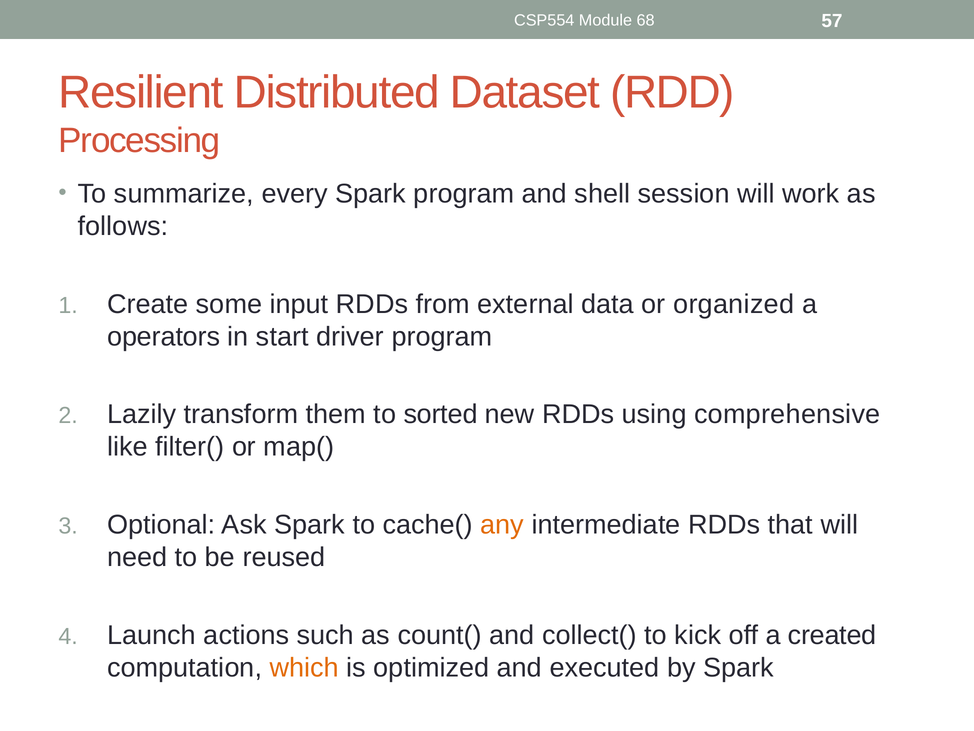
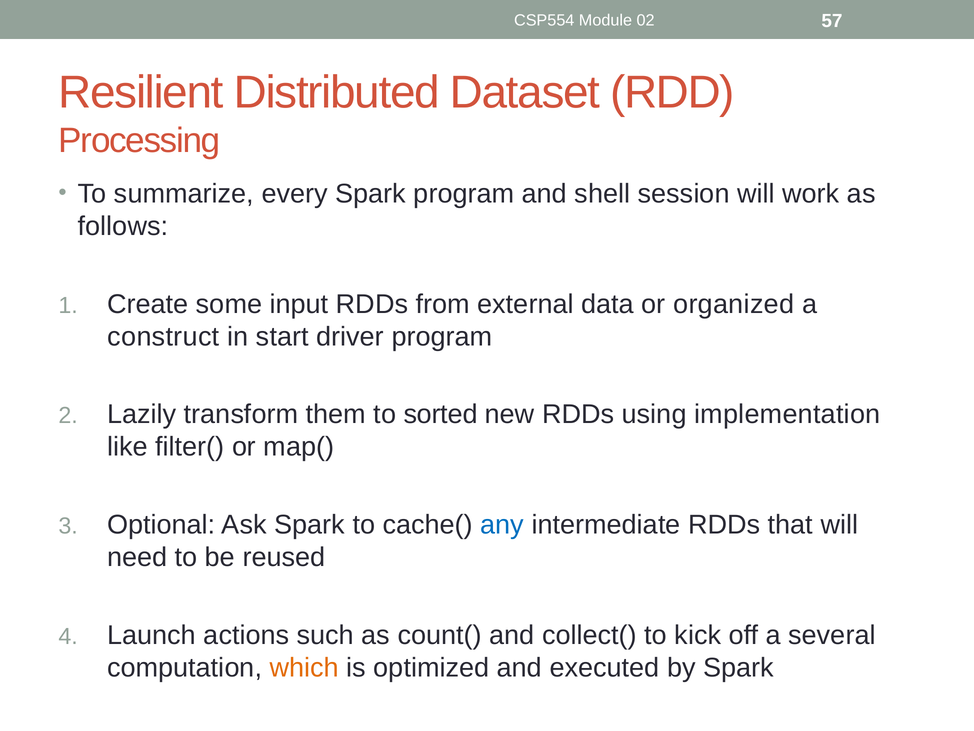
68: 68 -> 02
operators: operators -> construct
comprehensive: comprehensive -> implementation
any colour: orange -> blue
created: created -> several
